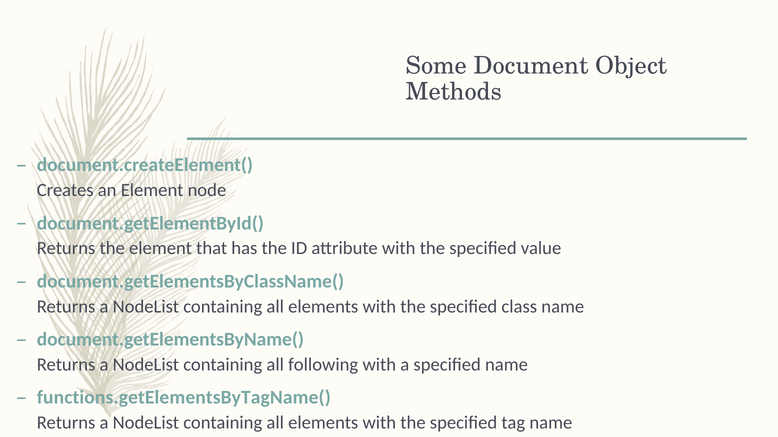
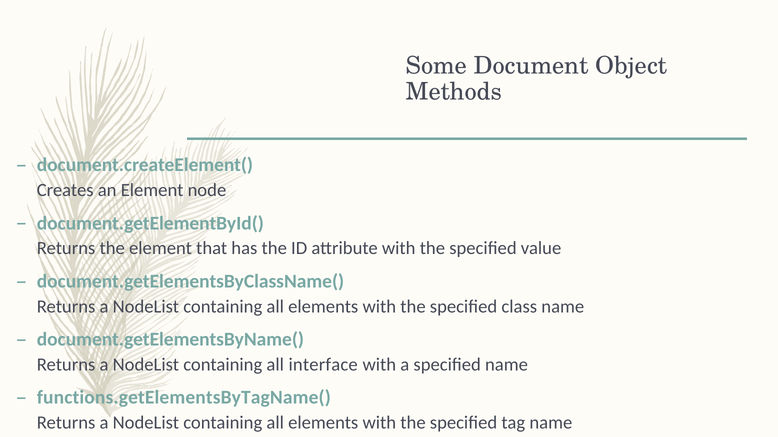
following: following -> interface
